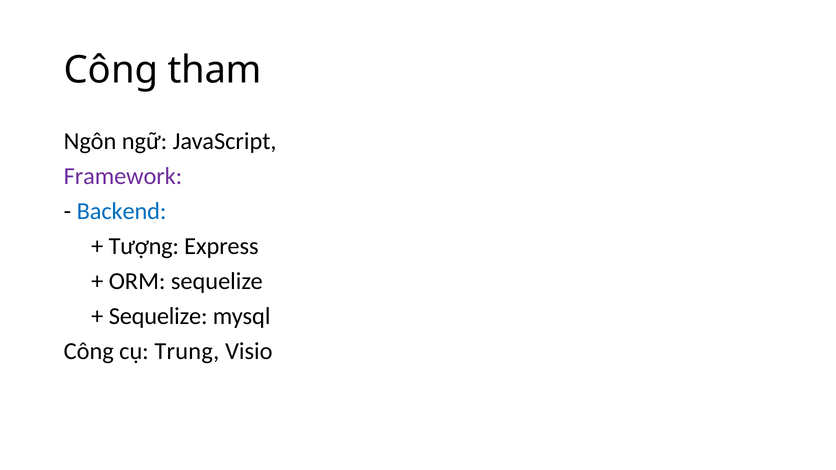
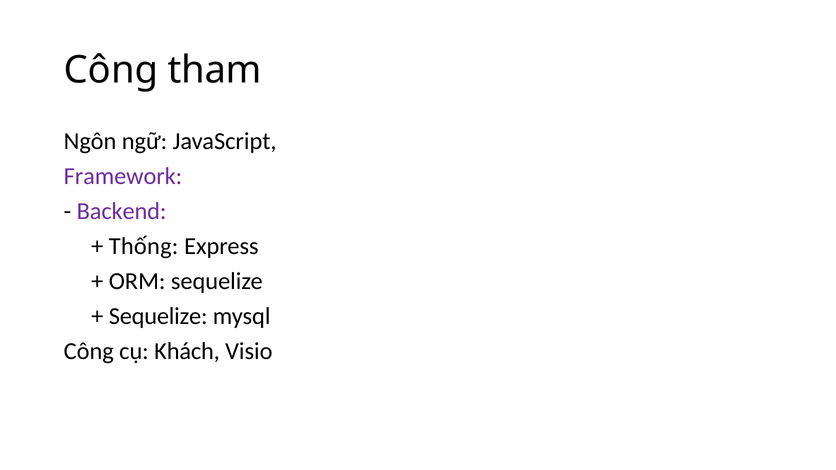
Backend colour: blue -> purple
Tượng: Tượng -> Thống
Trung: Trung -> Khách
